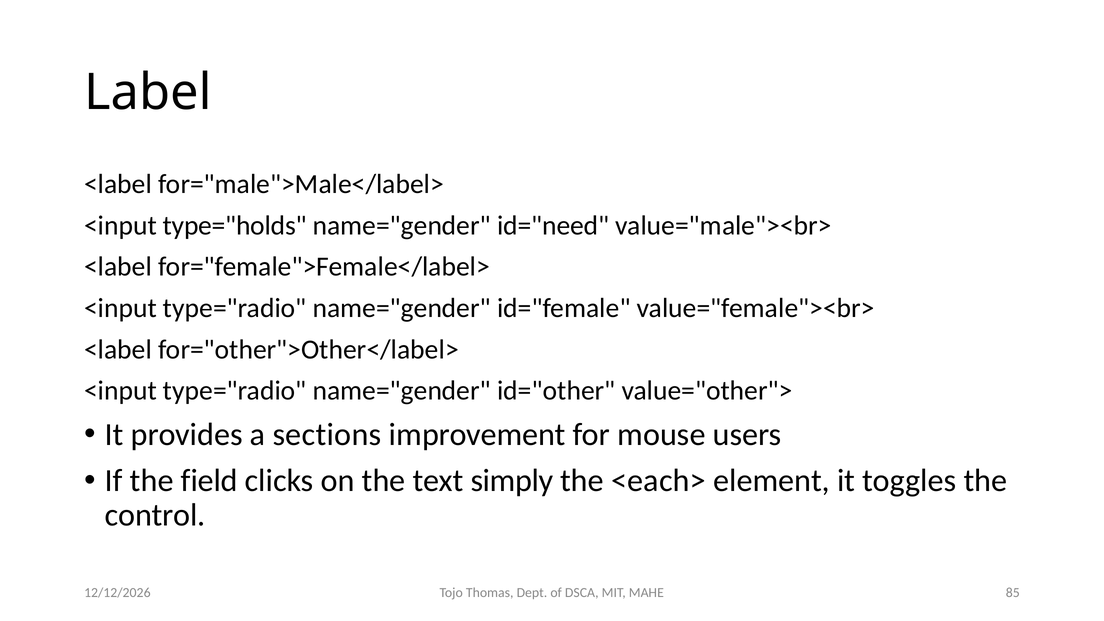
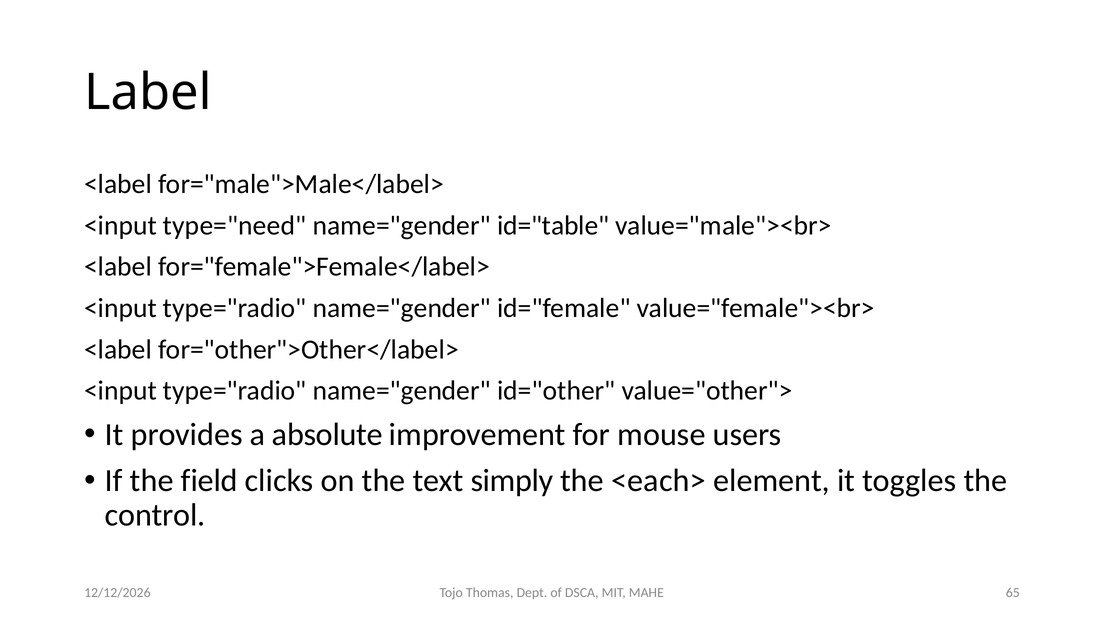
type="holds: type="holds -> type="need
id="need: id="need -> id="table
sections: sections -> absolute
85: 85 -> 65
